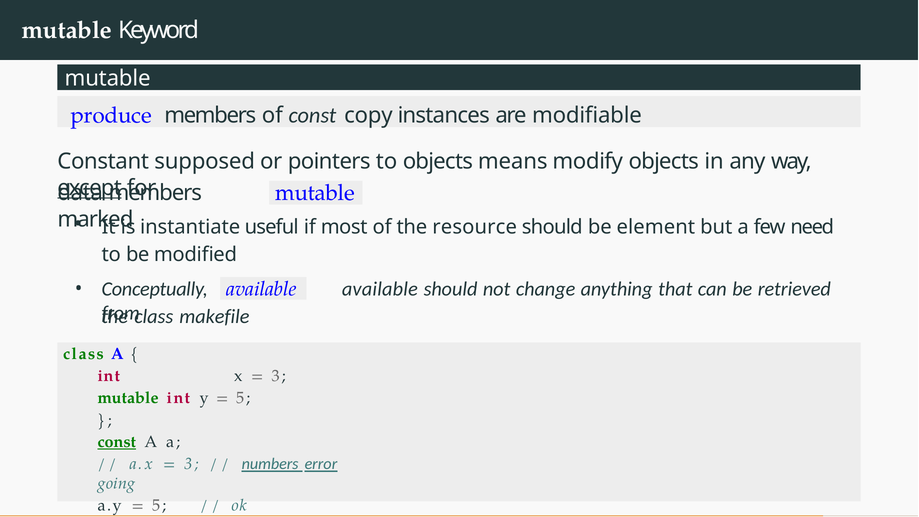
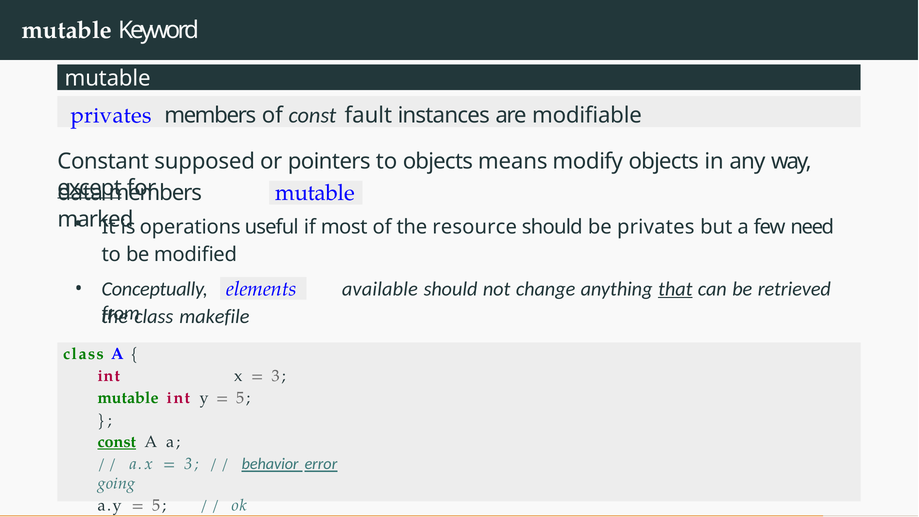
produce at (111, 115): produce -> privates
copy: copy -> fault
instantiate: instantiate -> operations
be element: element -> privates
that underline: none -> present
available at (261, 289): available -> elements
numbers: numbers -> behavior
